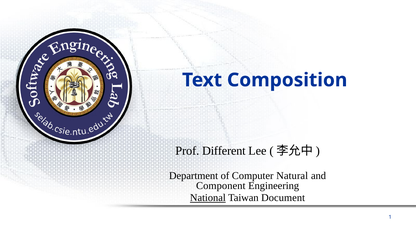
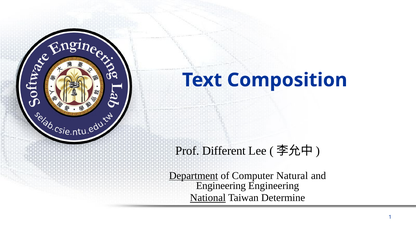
Department underline: none -> present
Component at (221, 186): Component -> Engineering
Document: Document -> Determine
